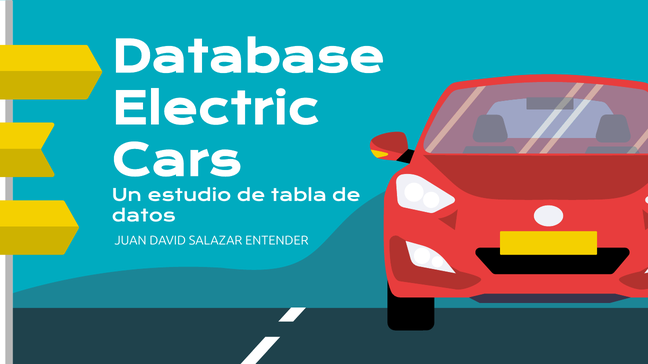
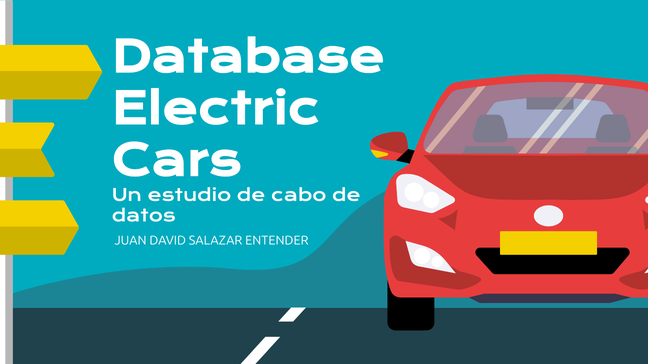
tabla: tabla -> cabo
